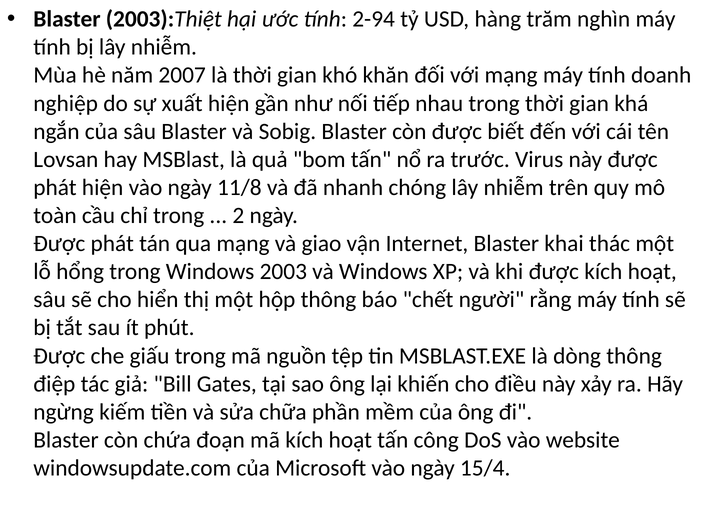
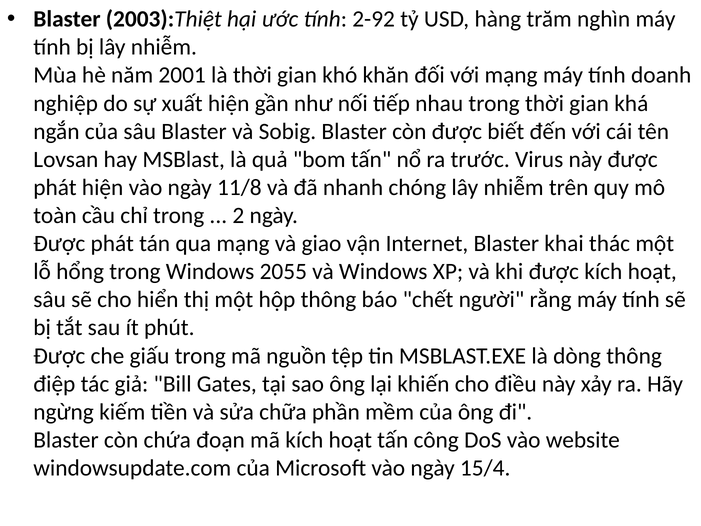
2-94: 2-94 -> 2-92
2007: 2007 -> 2001
2003: 2003 -> 2055
